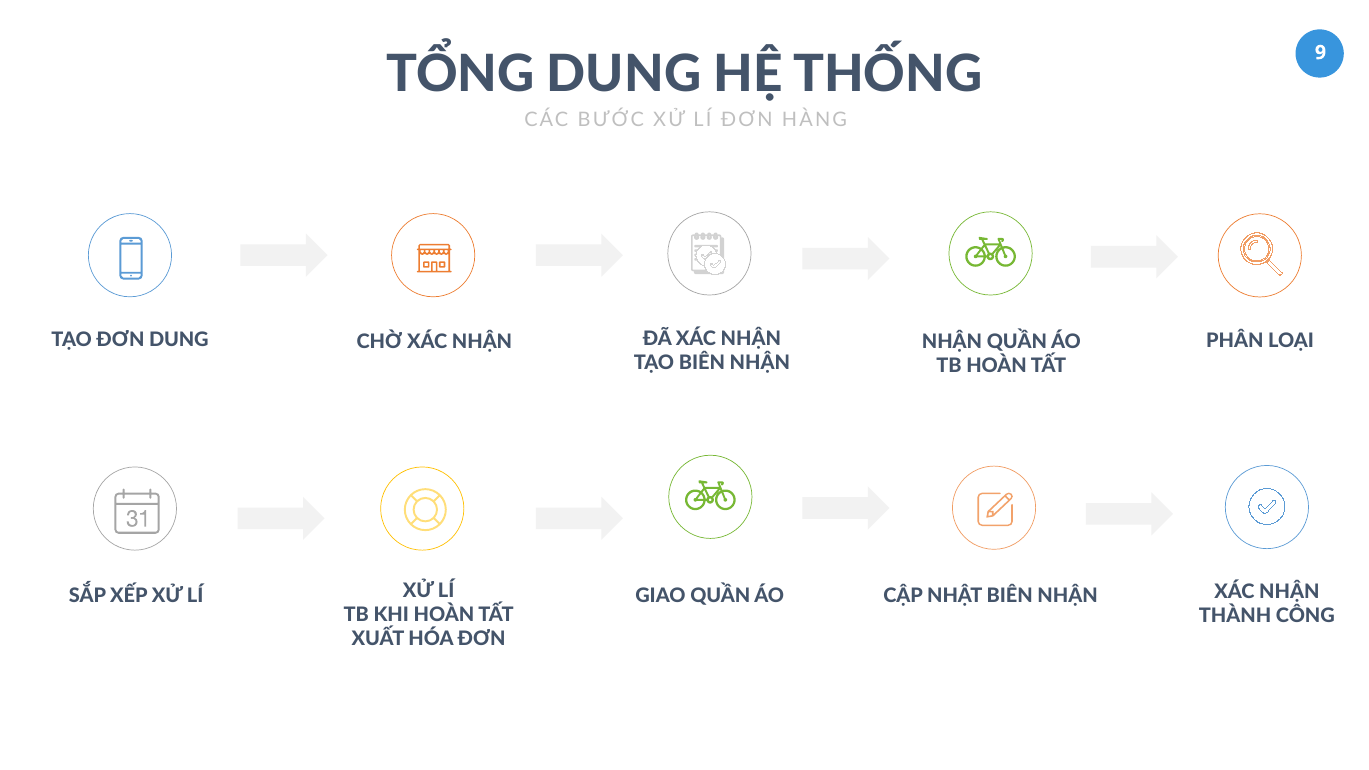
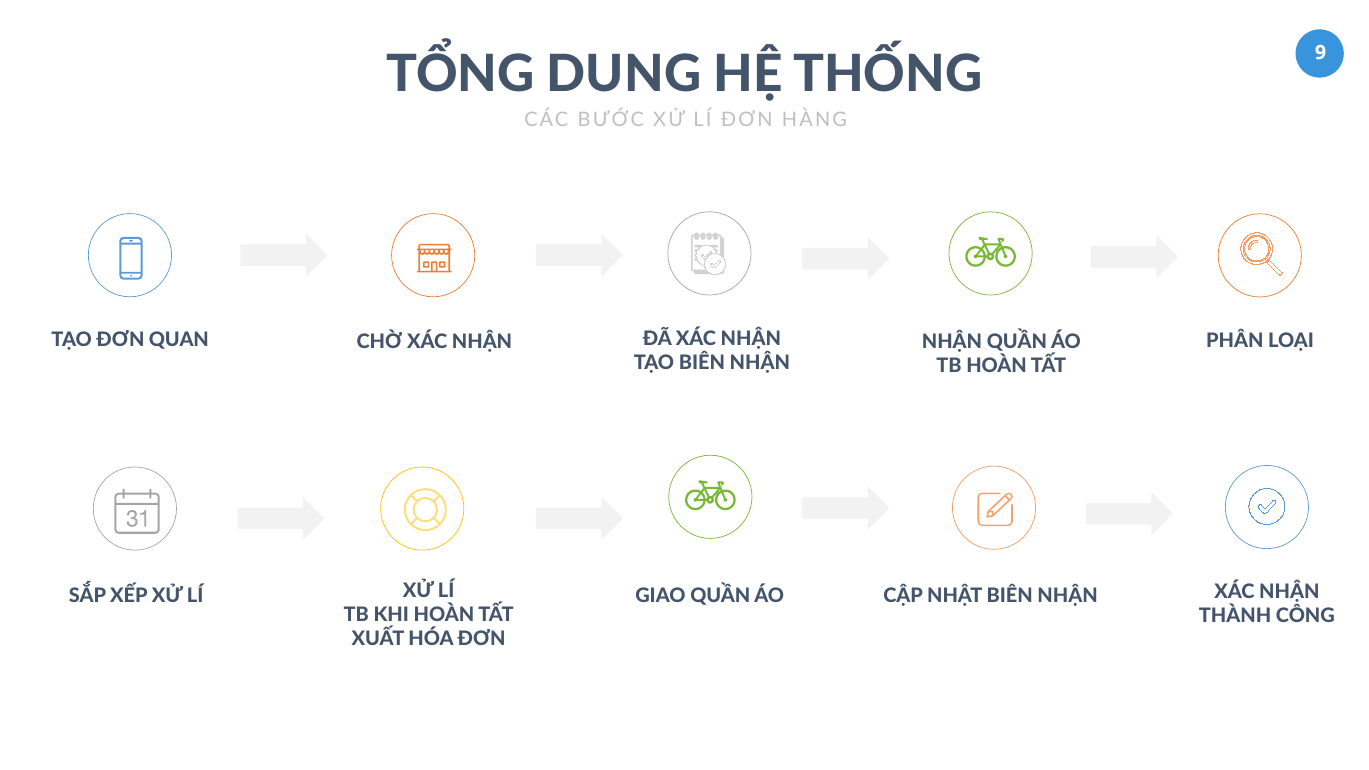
ĐƠN DUNG: DUNG -> QUAN
